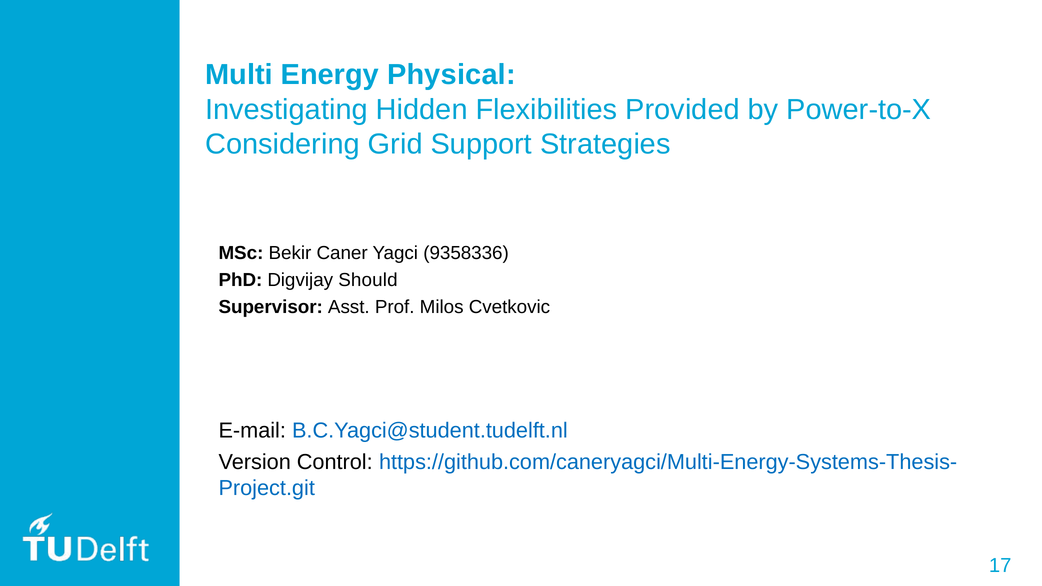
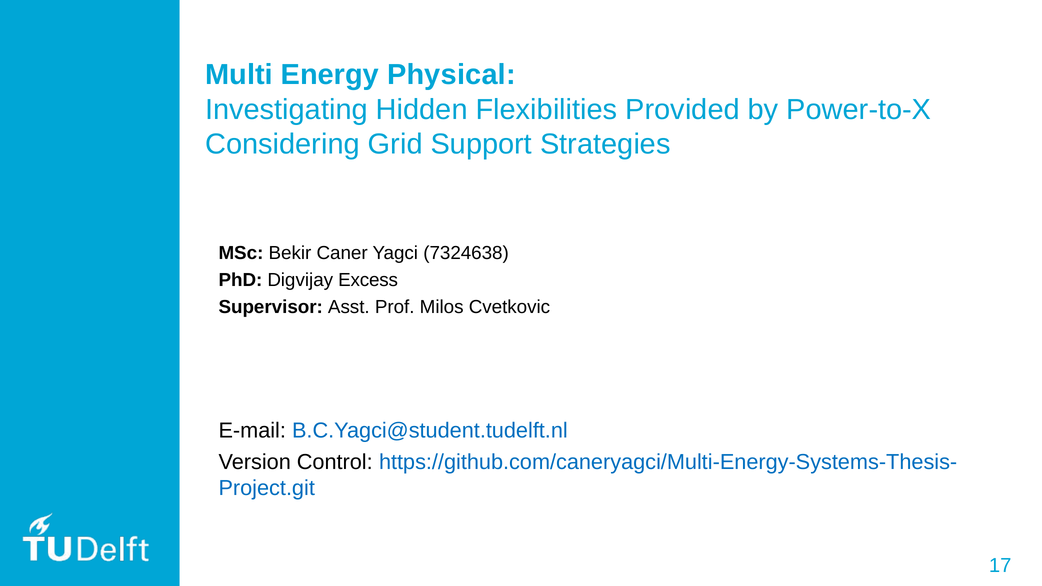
9358336: 9358336 -> 7324638
Should: Should -> Excess
